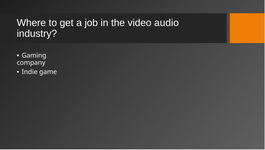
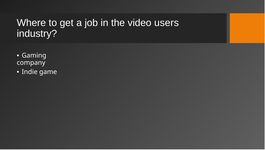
audio: audio -> users
